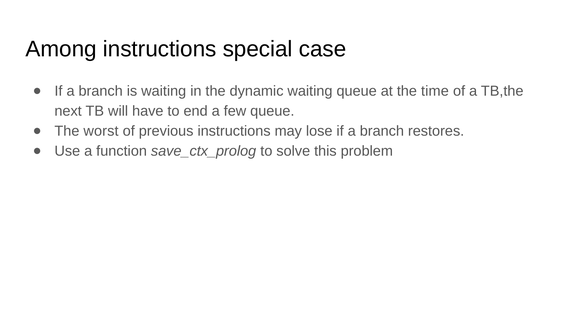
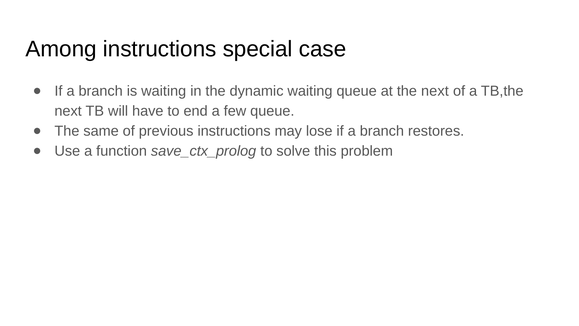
the time: time -> next
worst: worst -> same
